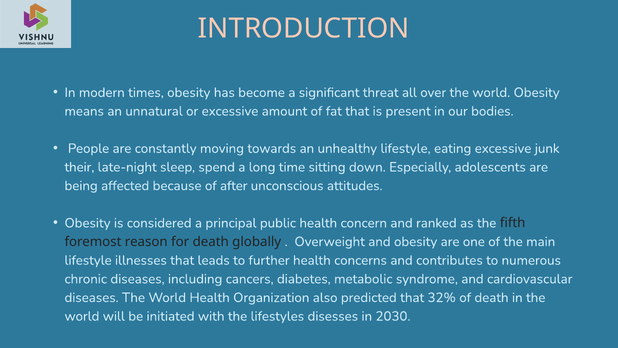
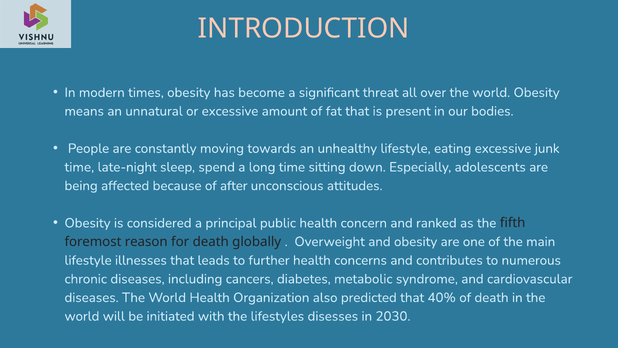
their at (79, 167): their -> time
32%: 32% -> 40%
